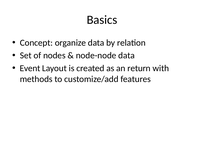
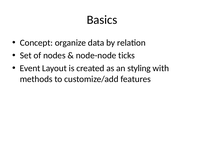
node-node data: data -> ticks
return: return -> styling
